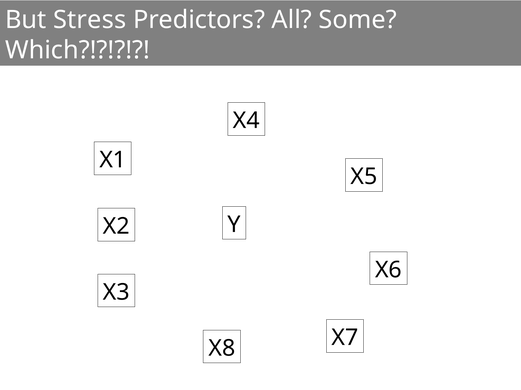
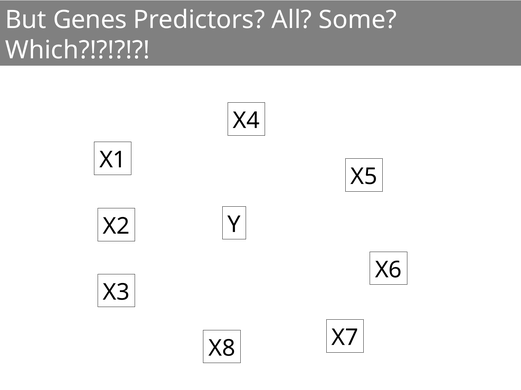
Stress: Stress -> Genes
